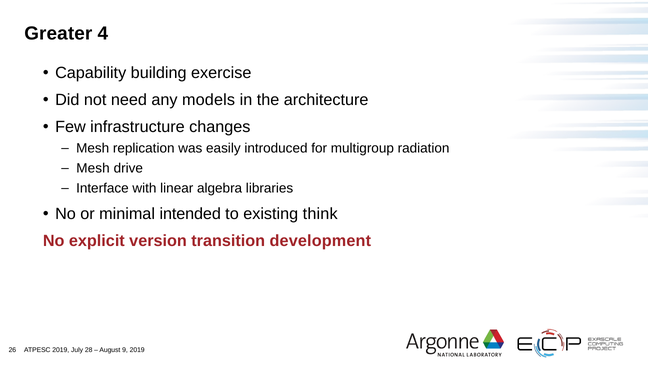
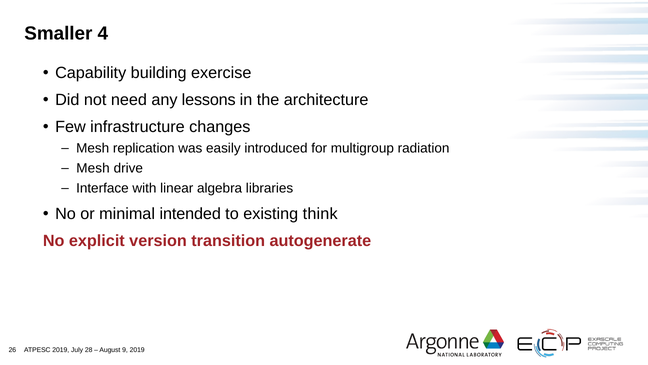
Greater: Greater -> Smaller
models: models -> lessons
development: development -> autogenerate
